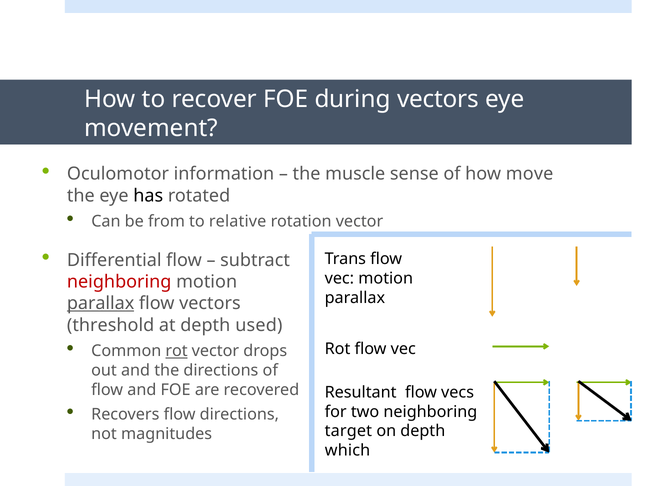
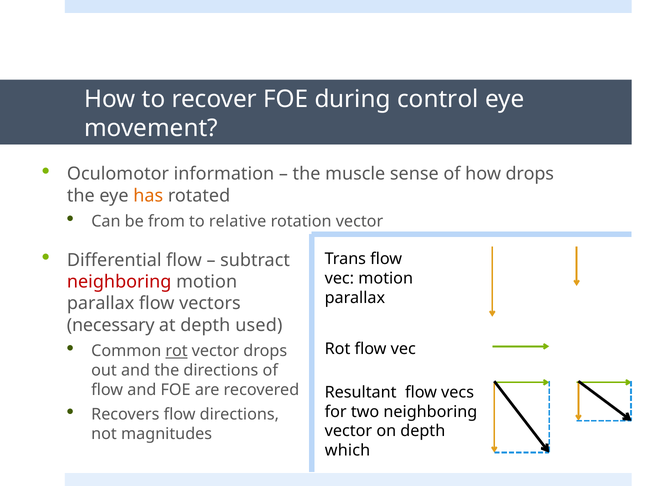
during vectors: vectors -> control
how move: move -> drops
has colour: black -> orange
parallax at (101, 303) underline: present -> none
threshold: threshold -> necessary
target at (348, 431): target -> vector
